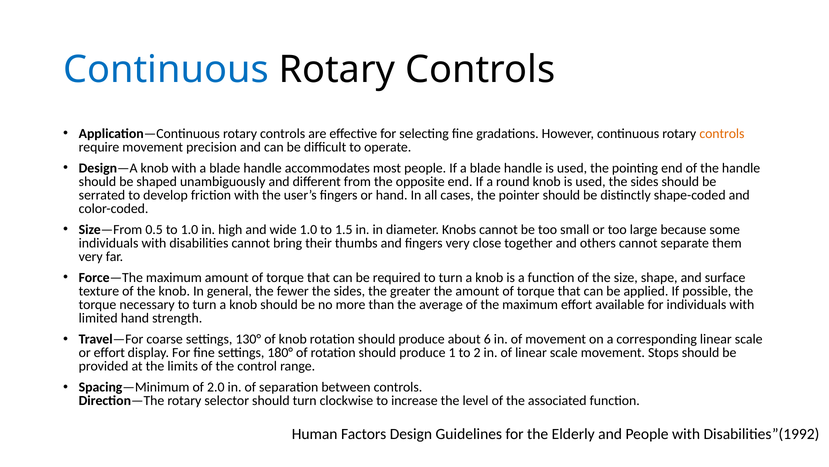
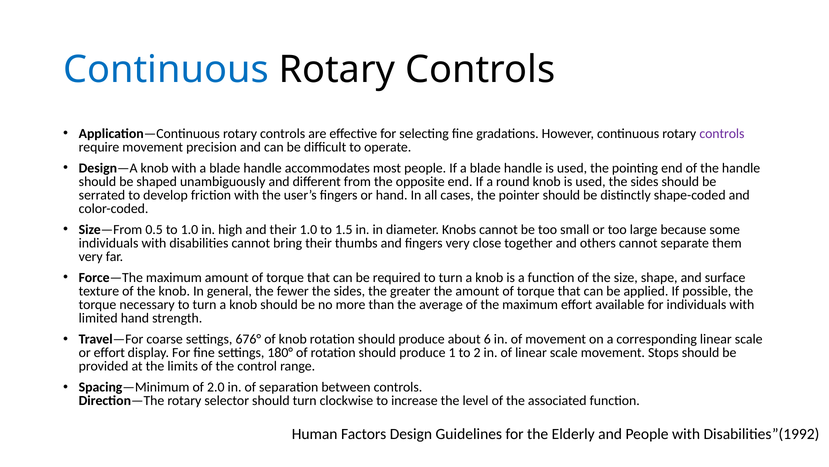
controls at (722, 133) colour: orange -> purple
and wide: wide -> their
130°: 130° -> 676°
